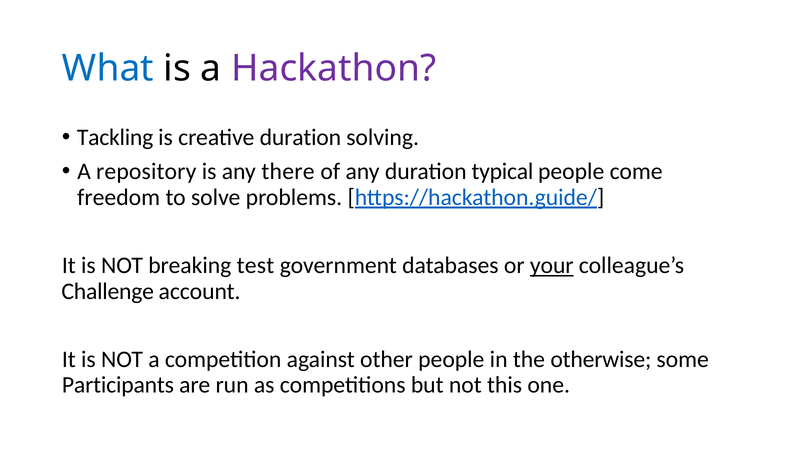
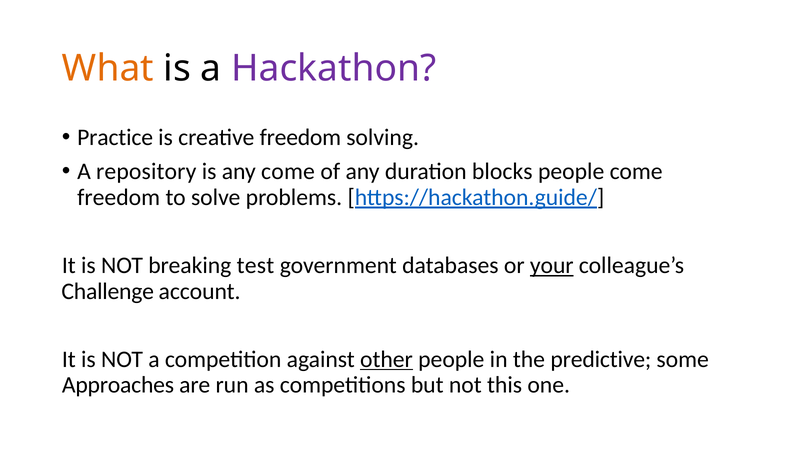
What colour: blue -> orange
Tackling: Tackling -> Practice
creative duration: duration -> freedom
any there: there -> come
typical: typical -> blocks
other underline: none -> present
otherwise: otherwise -> predictive
Participants: Participants -> Approaches
